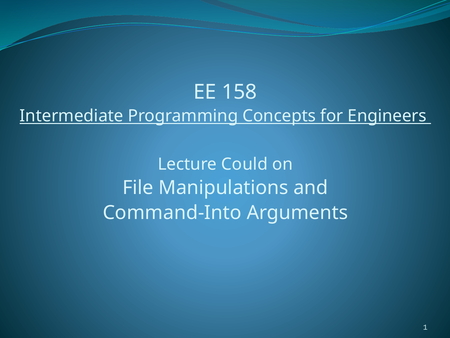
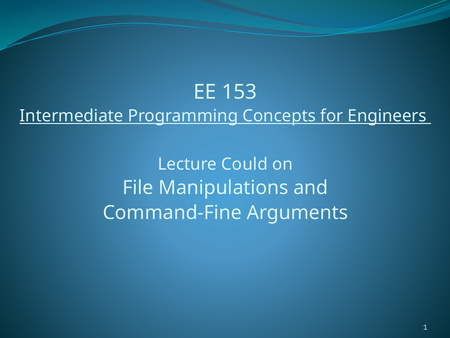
158: 158 -> 153
Command-Into: Command-Into -> Command-Fine
